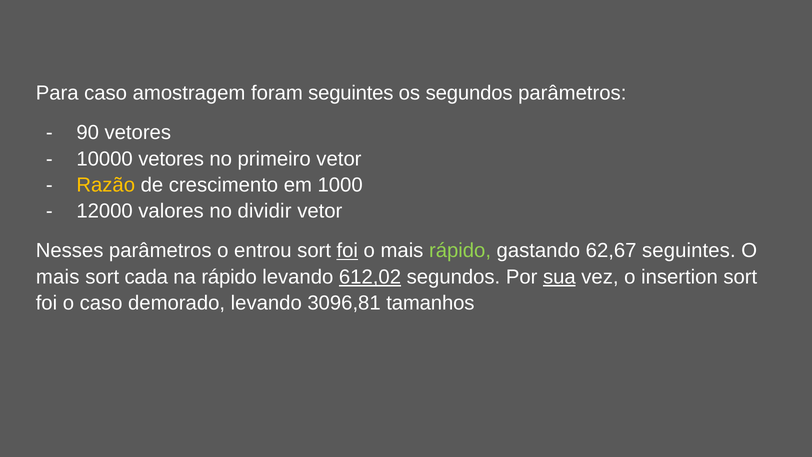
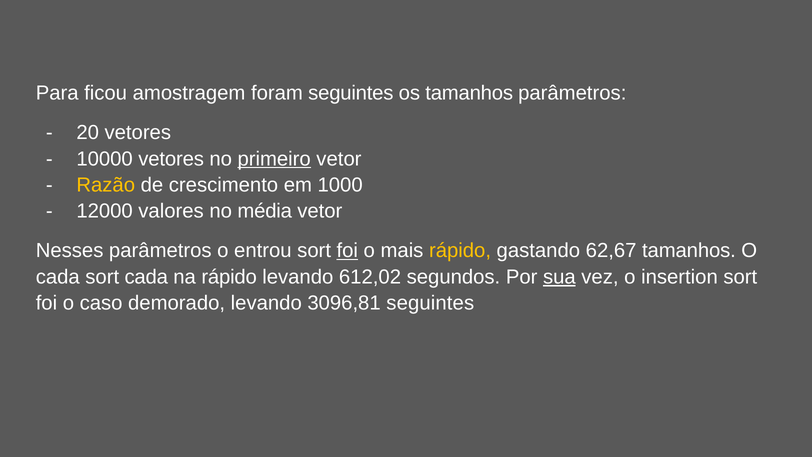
Para caso: caso -> ficou
os segundos: segundos -> tamanhos
90: 90 -> 20
primeiro underline: none -> present
dividir: dividir -> média
rápido at (460, 251) colour: light green -> yellow
62,67 seguintes: seguintes -> tamanhos
mais at (58, 277): mais -> cada
612,02 underline: present -> none
3096,81 tamanhos: tamanhos -> seguintes
